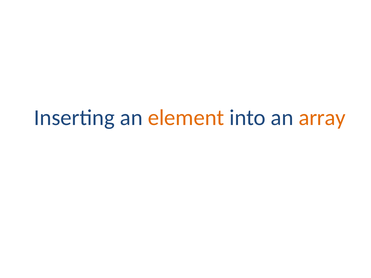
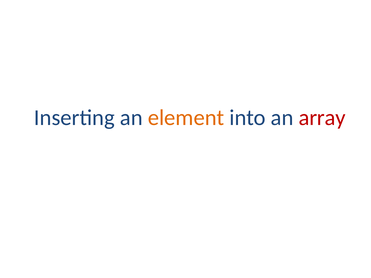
array colour: orange -> red
